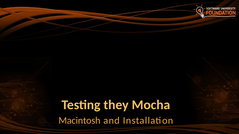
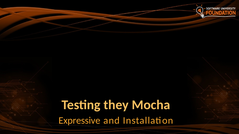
Macintosh: Macintosh -> Expressive
